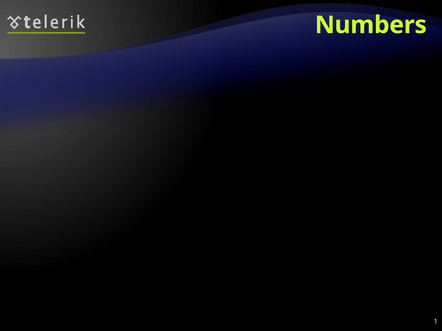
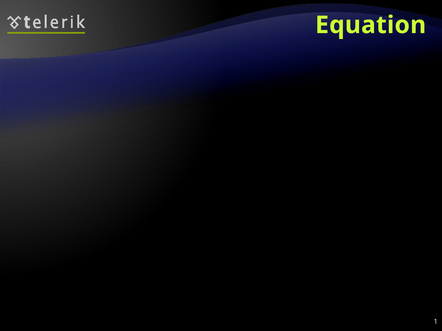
Numbers at (371, 25): Numbers -> Equation
